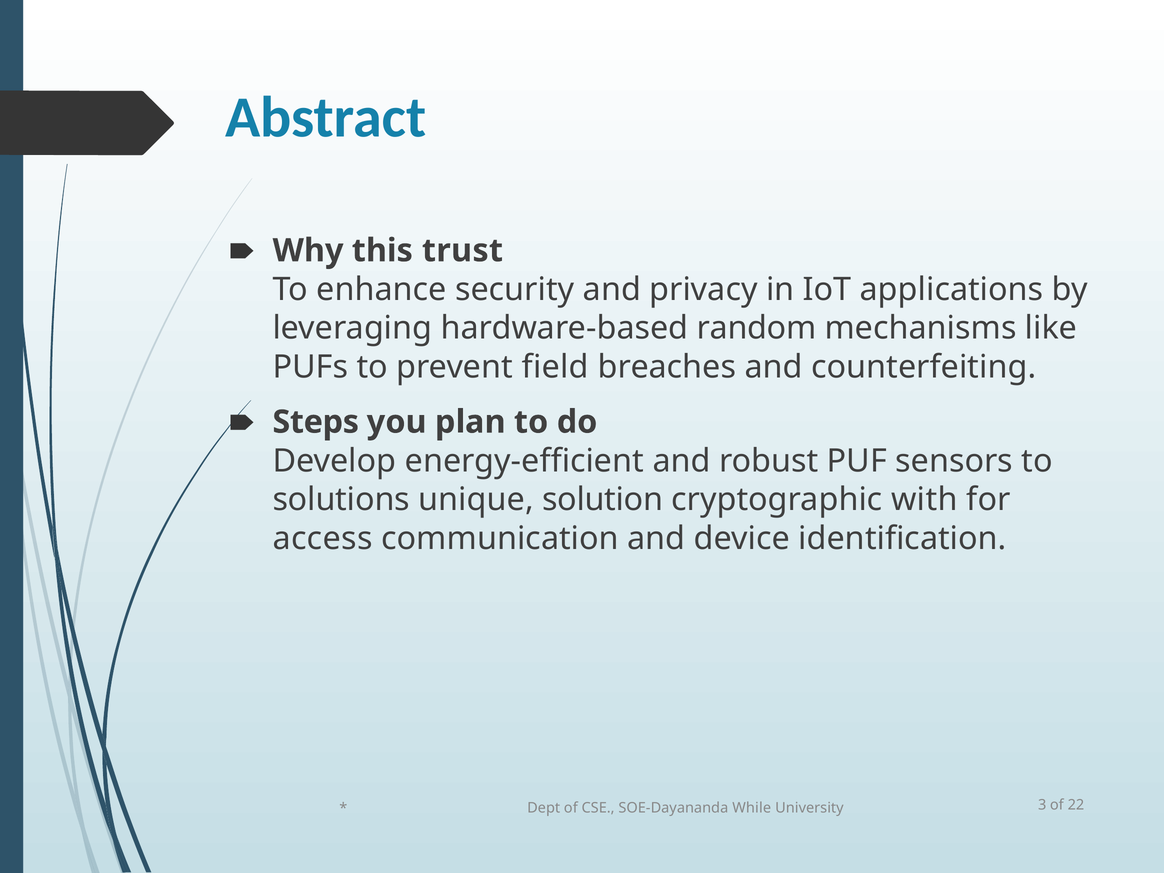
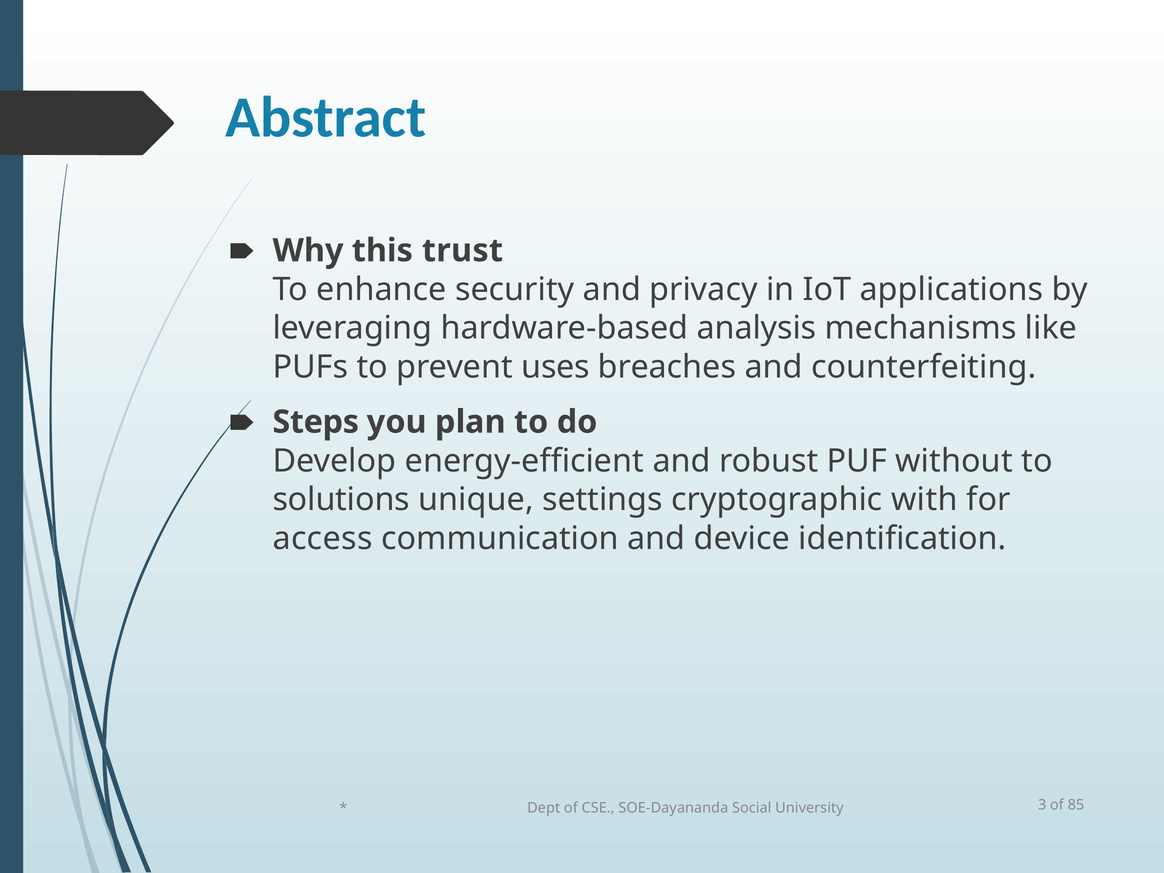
random: random -> analysis
field: field -> uses
sensors: sensors -> without
solution: solution -> settings
22: 22 -> 85
While: While -> Social
